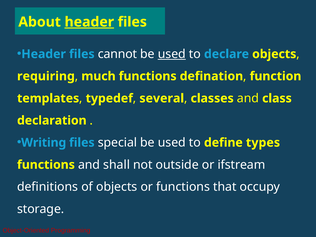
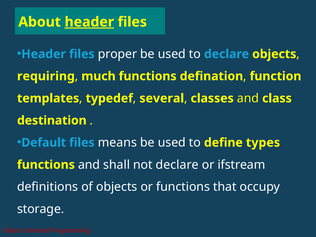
cannot: cannot -> proper
used at (172, 54) underline: present -> none
declaration: declaration -> destination
Writing: Writing -> Default
special: special -> means
not outside: outside -> declare
